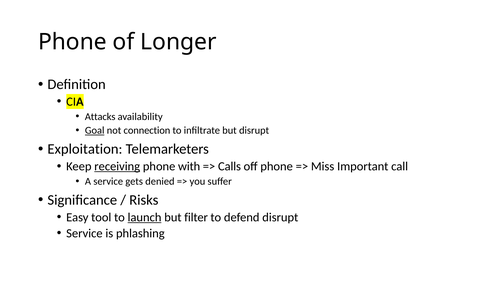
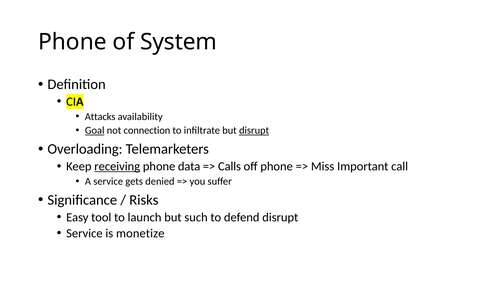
Longer: Longer -> System
disrupt at (254, 131) underline: none -> present
Exploitation: Exploitation -> Overloading
with: with -> data
launch underline: present -> none
filter: filter -> such
phlashing: phlashing -> monetize
